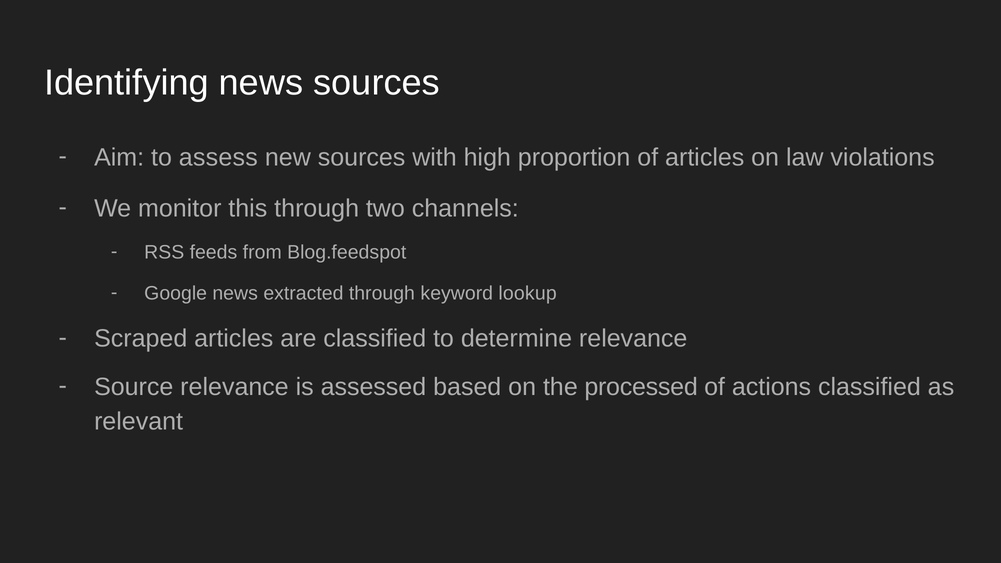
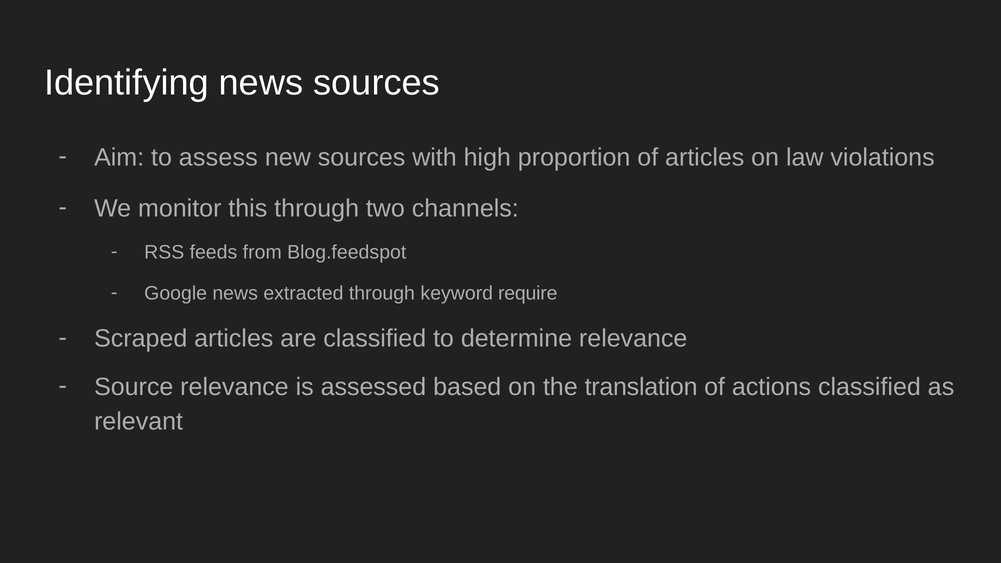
lookup: lookup -> require
processed: processed -> translation
